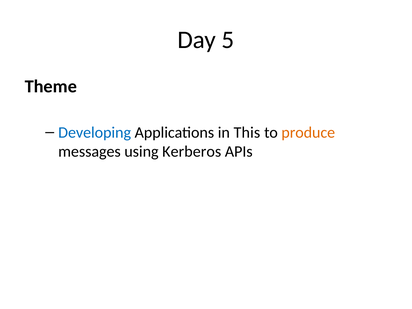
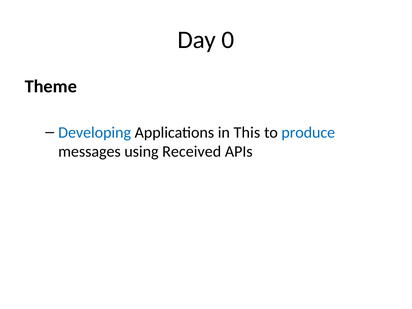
5: 5 -> 0
produce colour: orange -> blue
Kerberos: Kerberos -> Received
